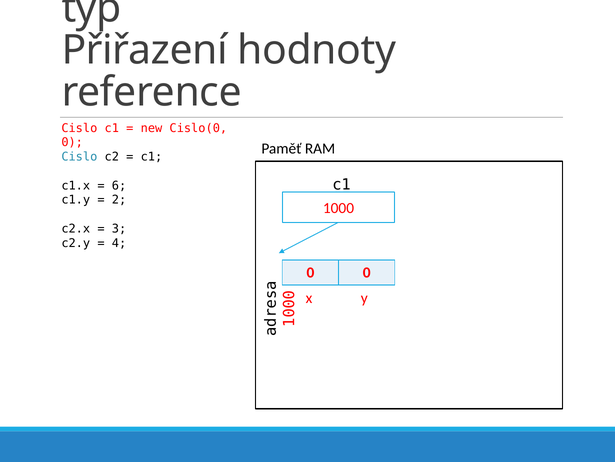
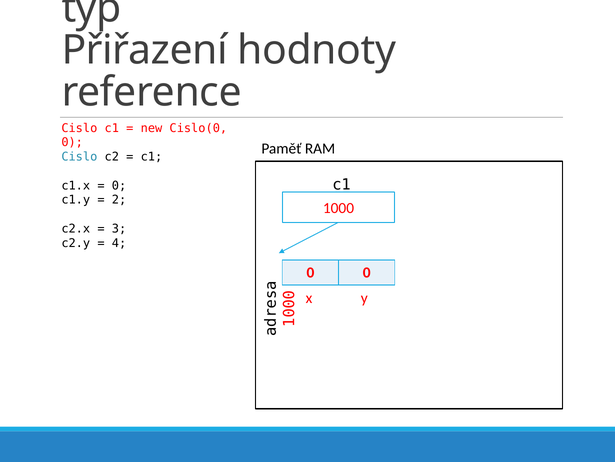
6 at (119, 185): 6 -> 0
